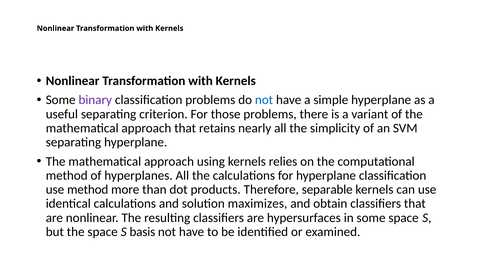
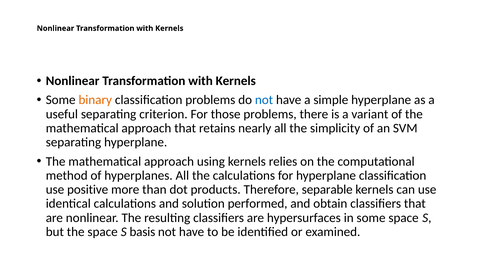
binary colour: purple -> orange
use method: method -> positive
maximizes: maximizes -> performed
